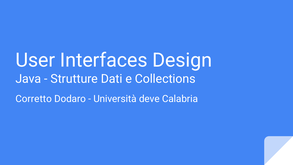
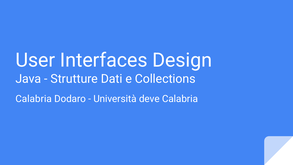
Corretto at (34, 99): Corretto -> Calabria
